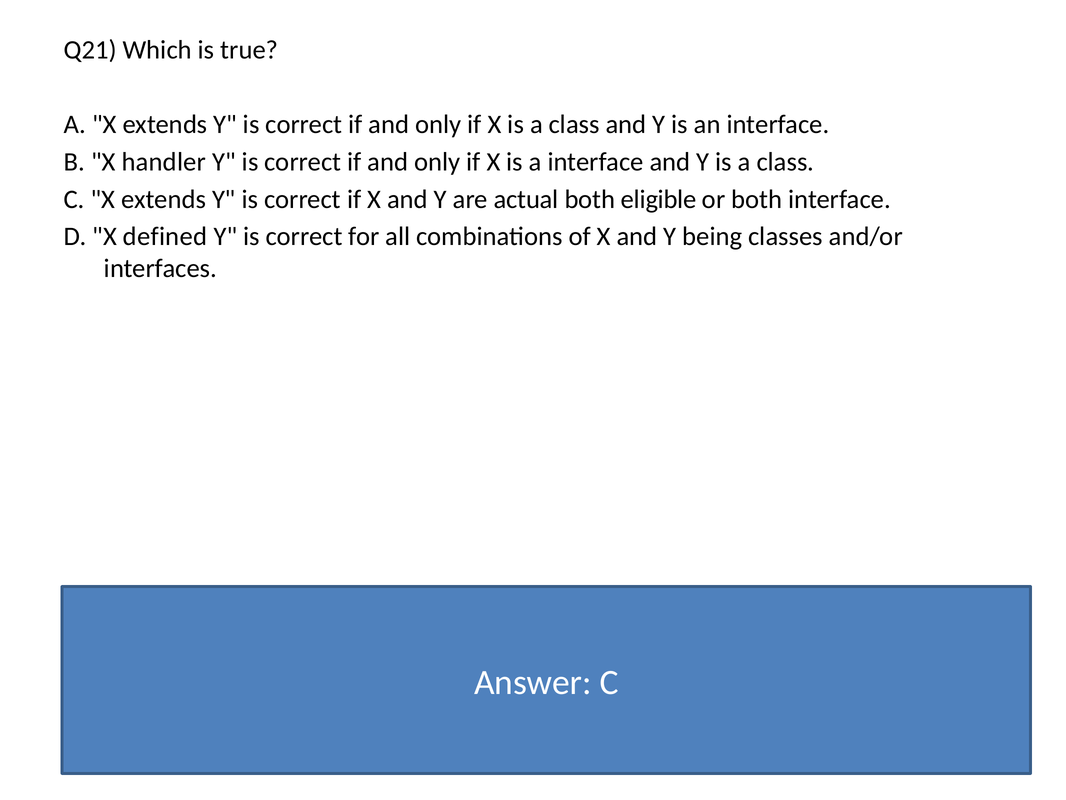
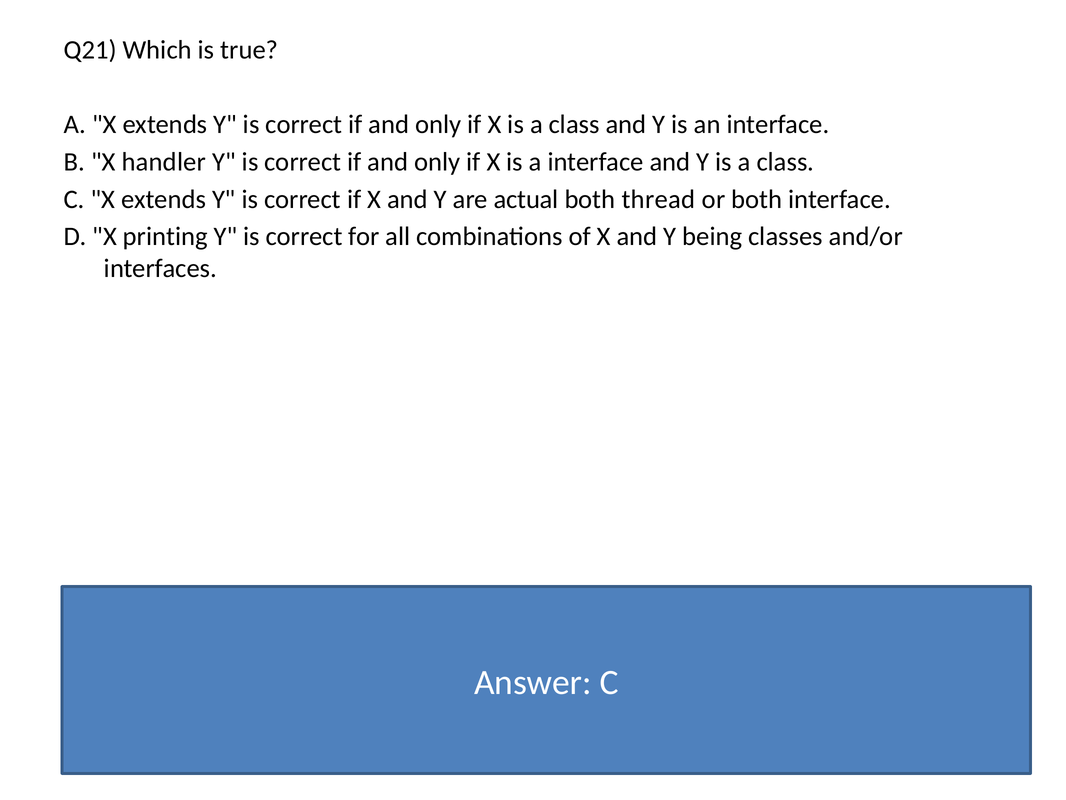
eligible: eligible -> thread
defined: defined -> printing
